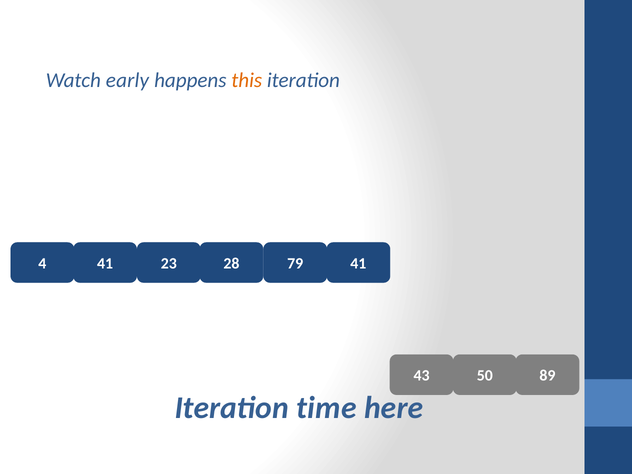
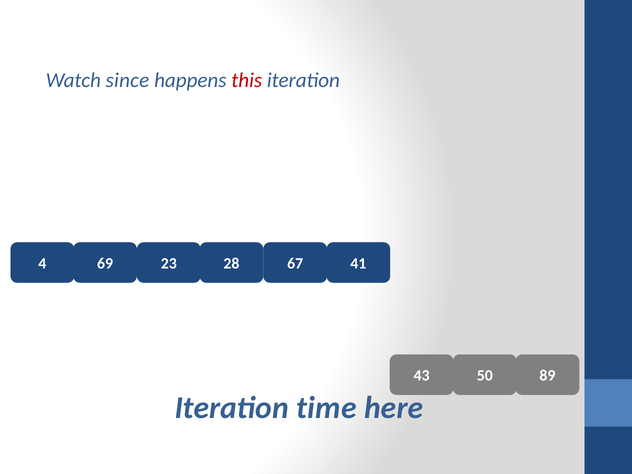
early: early -> since
this colour: orange -> red
4 41: 41 -> 69
79: 79 -> 67
